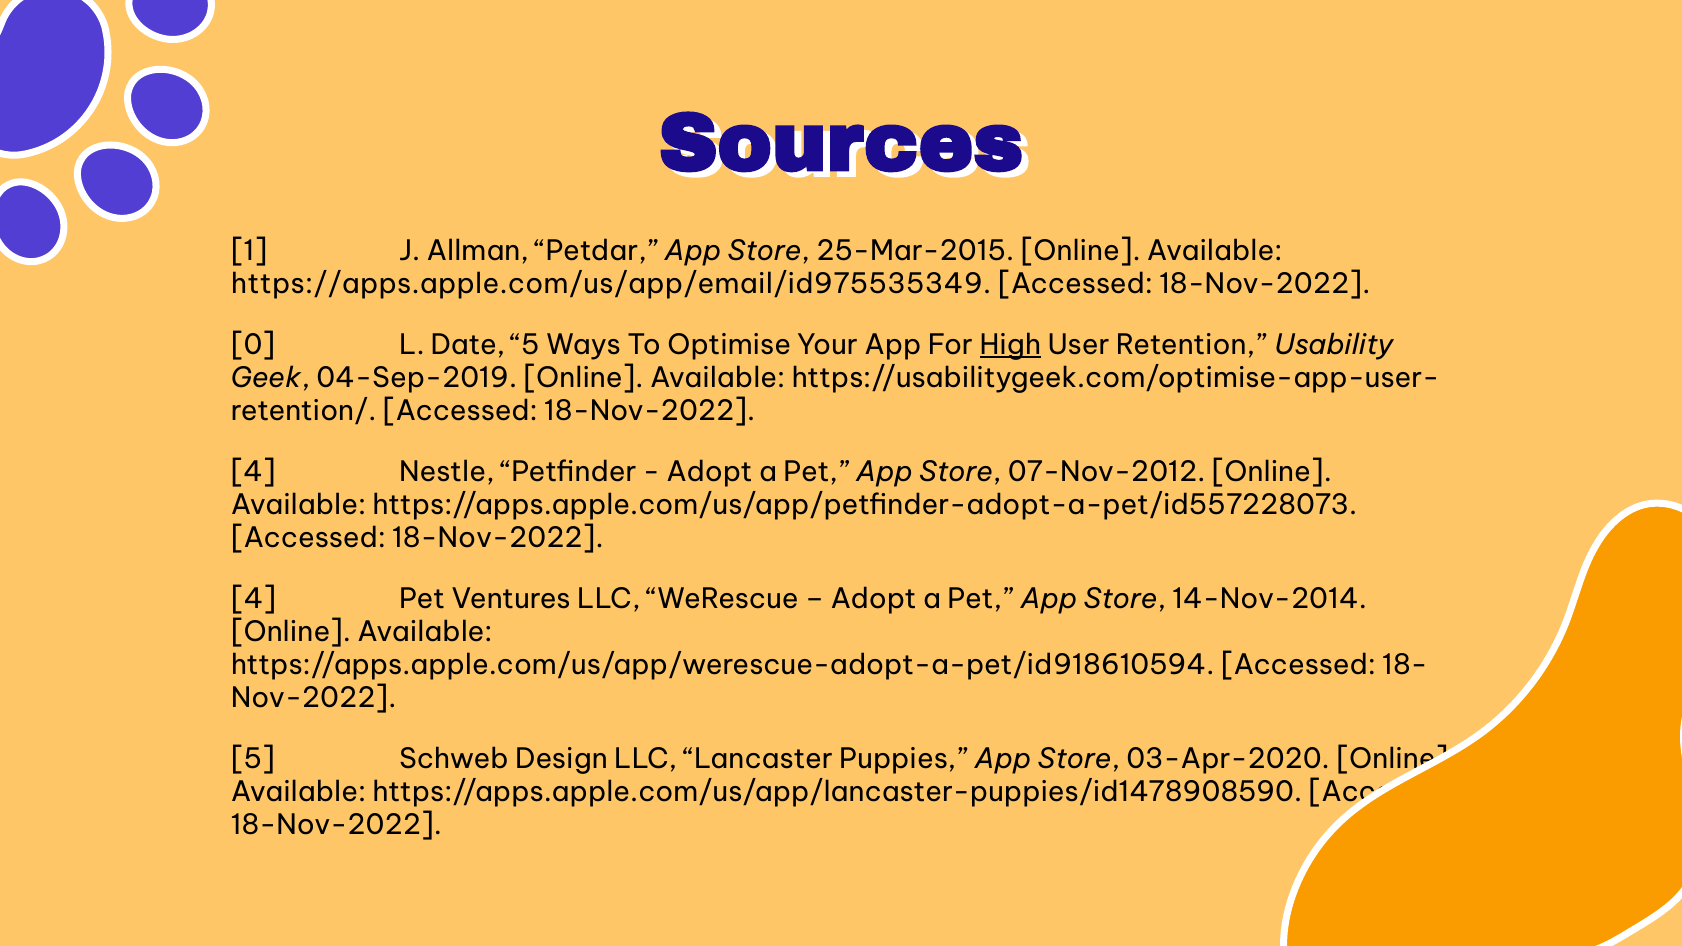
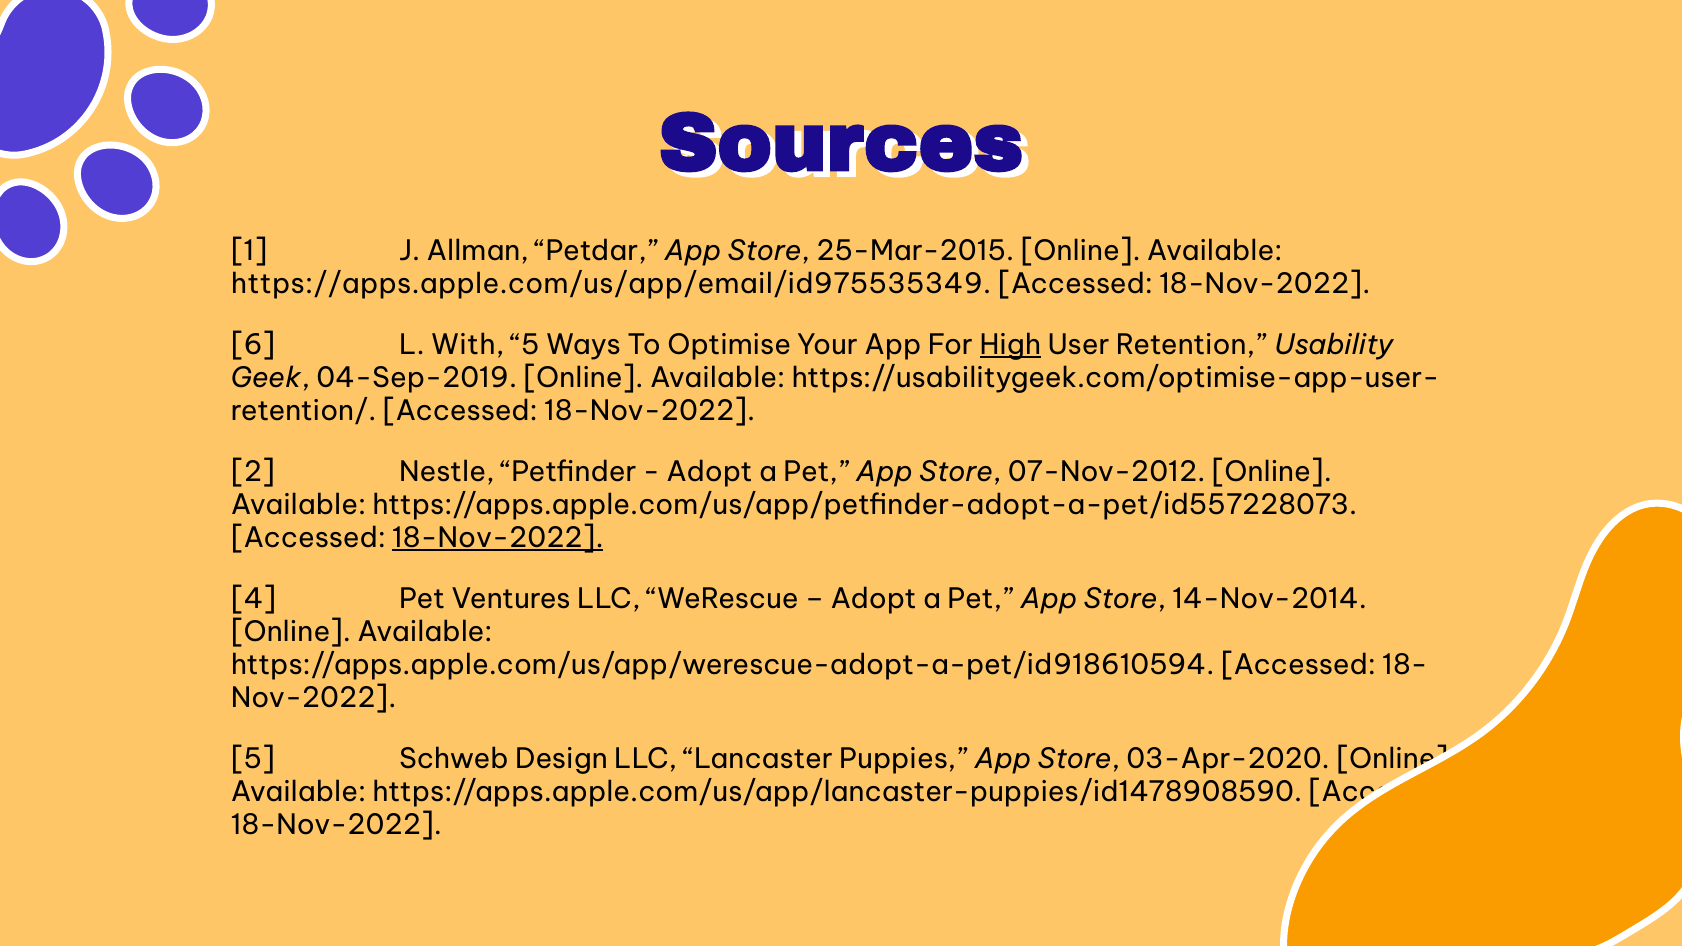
0: 0 -> 6
Date: Date -> With
4 at (253, 472): 4 -> 2
18-Nov-2022 at (498, 538) underline: none -> present
